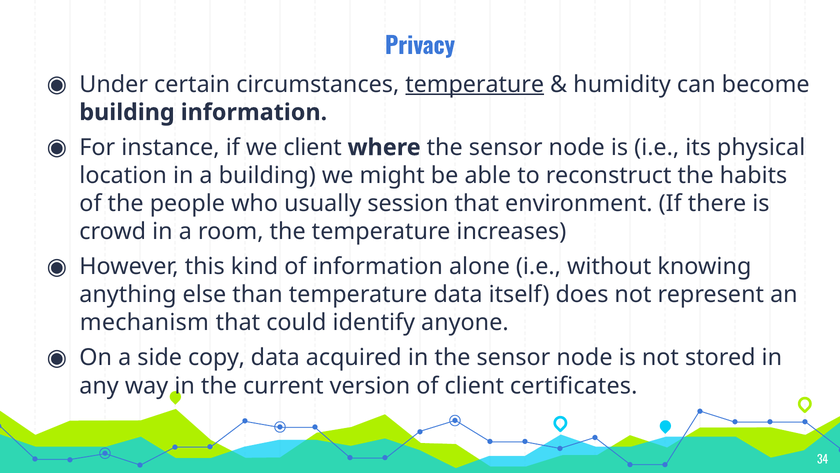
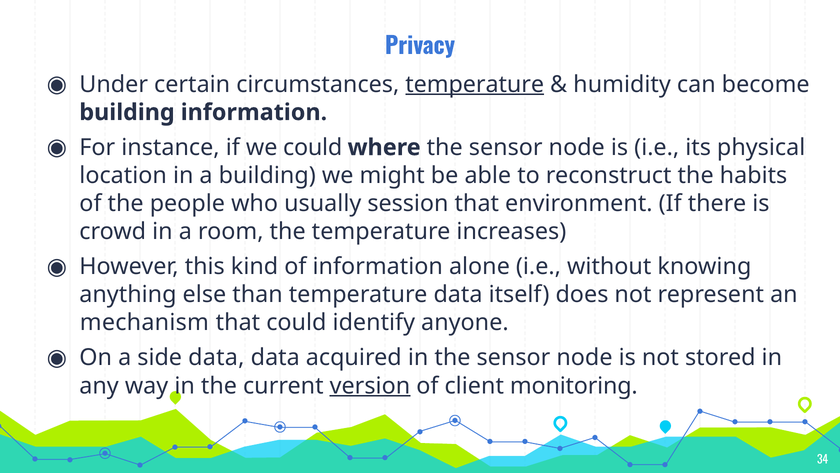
we client: client -> could
side copy: copy -> data
version underline: none -> present
certificates: certificates -> monitoring
